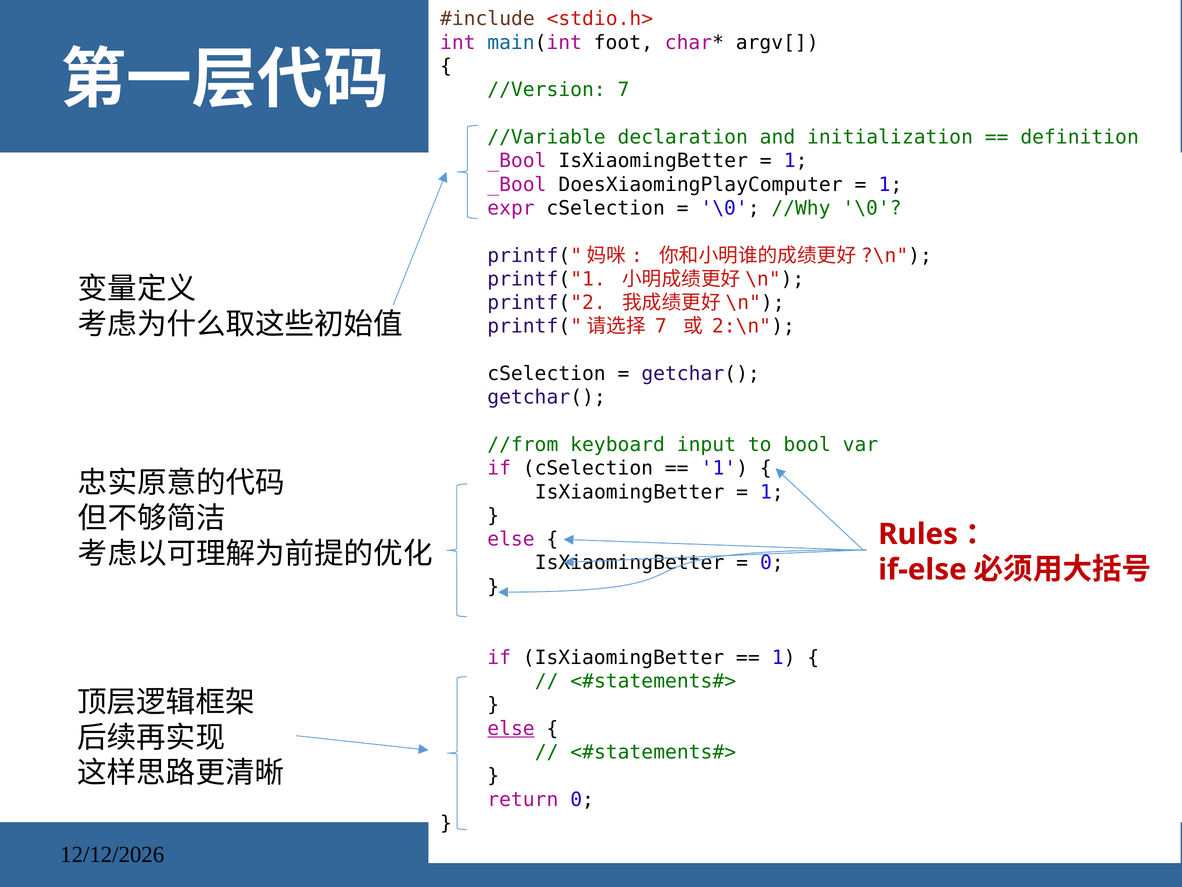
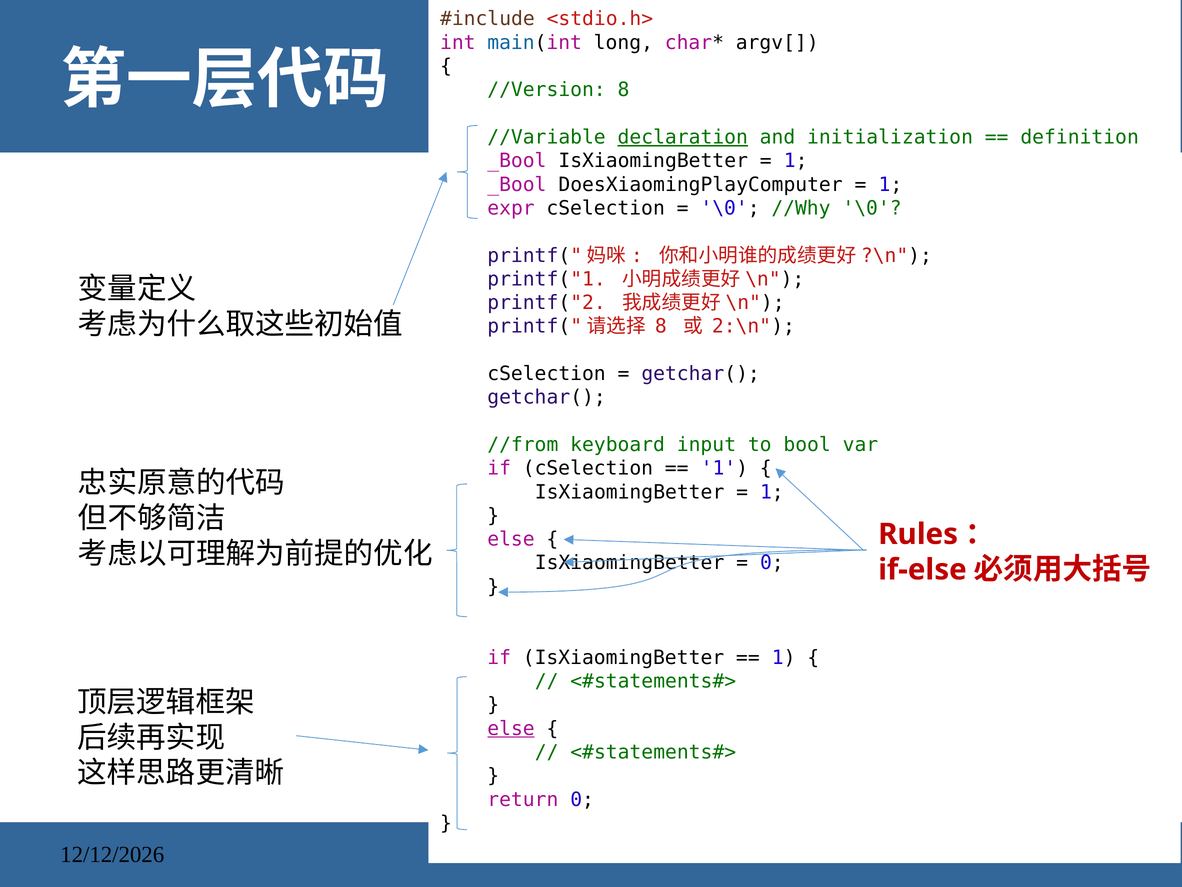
foot: foot -> long
//Version 7: 7 -> 8
declaration underline: none -> present
7 at (661, 326): 7 -> 8
